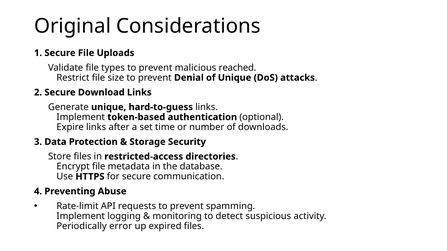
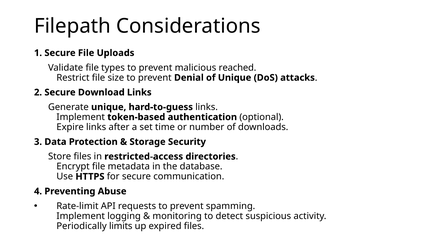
Original: Original -> Filepath
error: error -> limits
